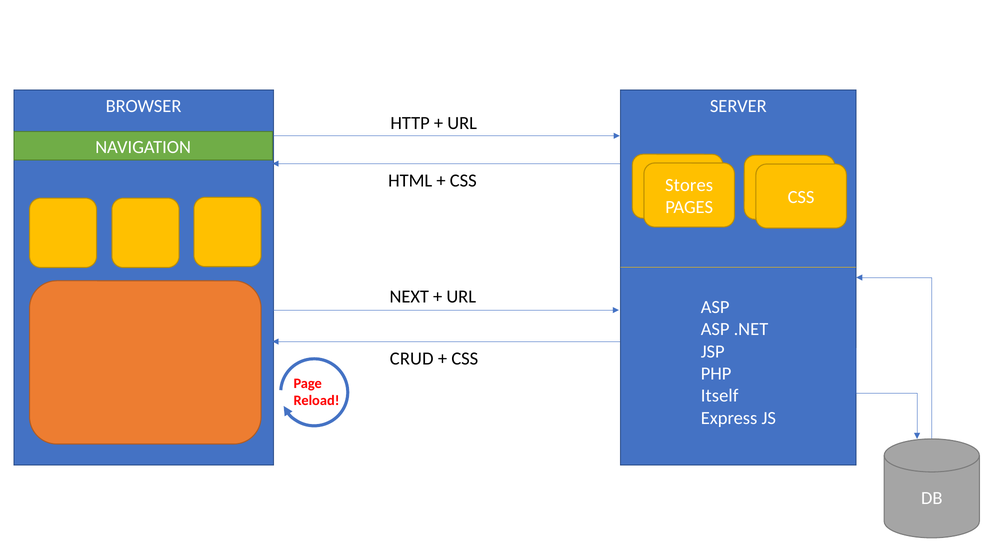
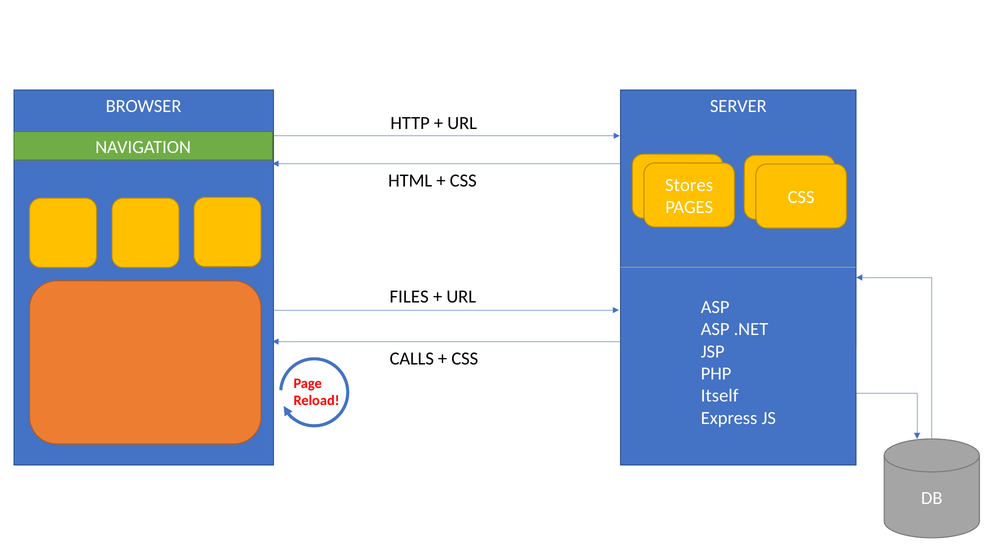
NEXT: NEXT -> FILES
CRUD: CRUD -> CALLS
